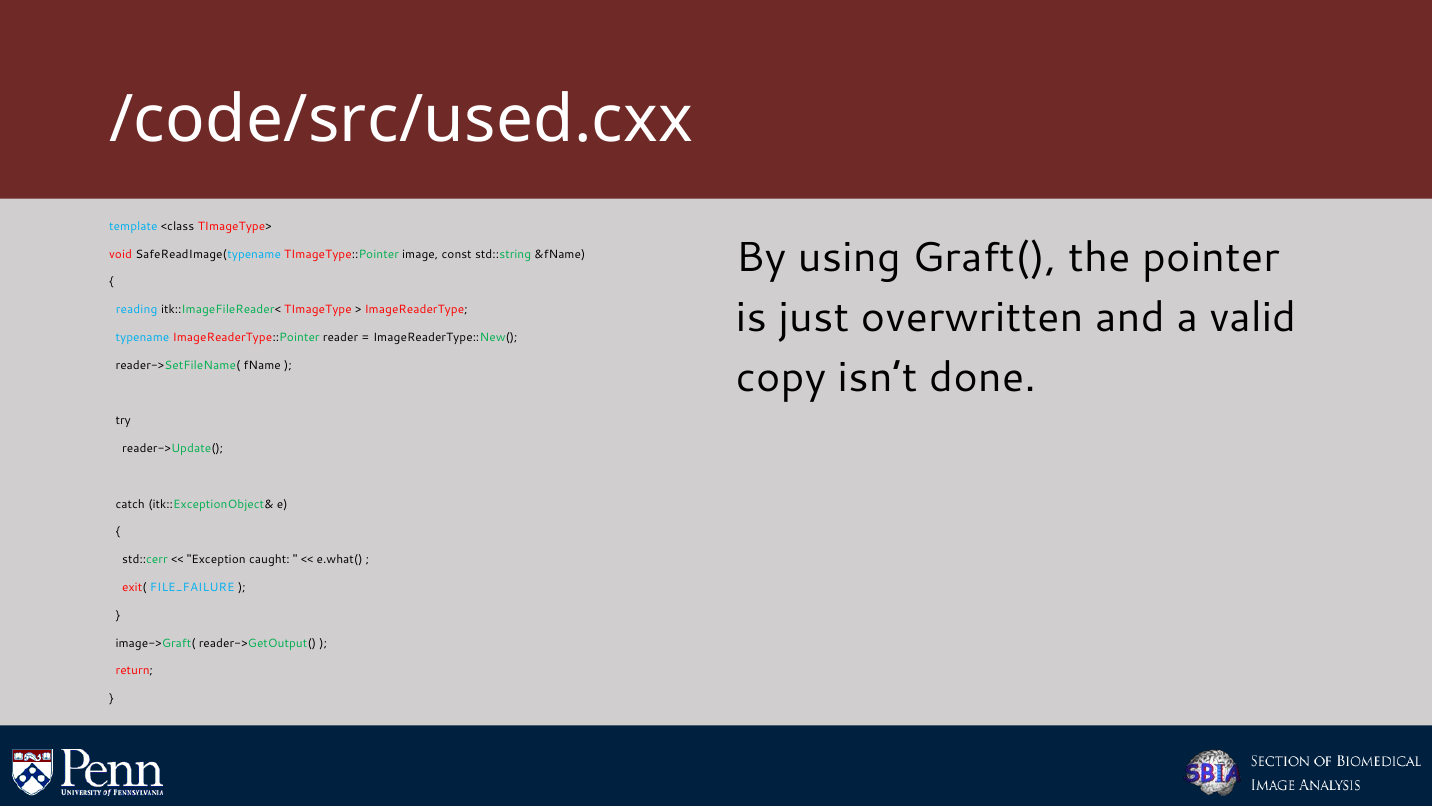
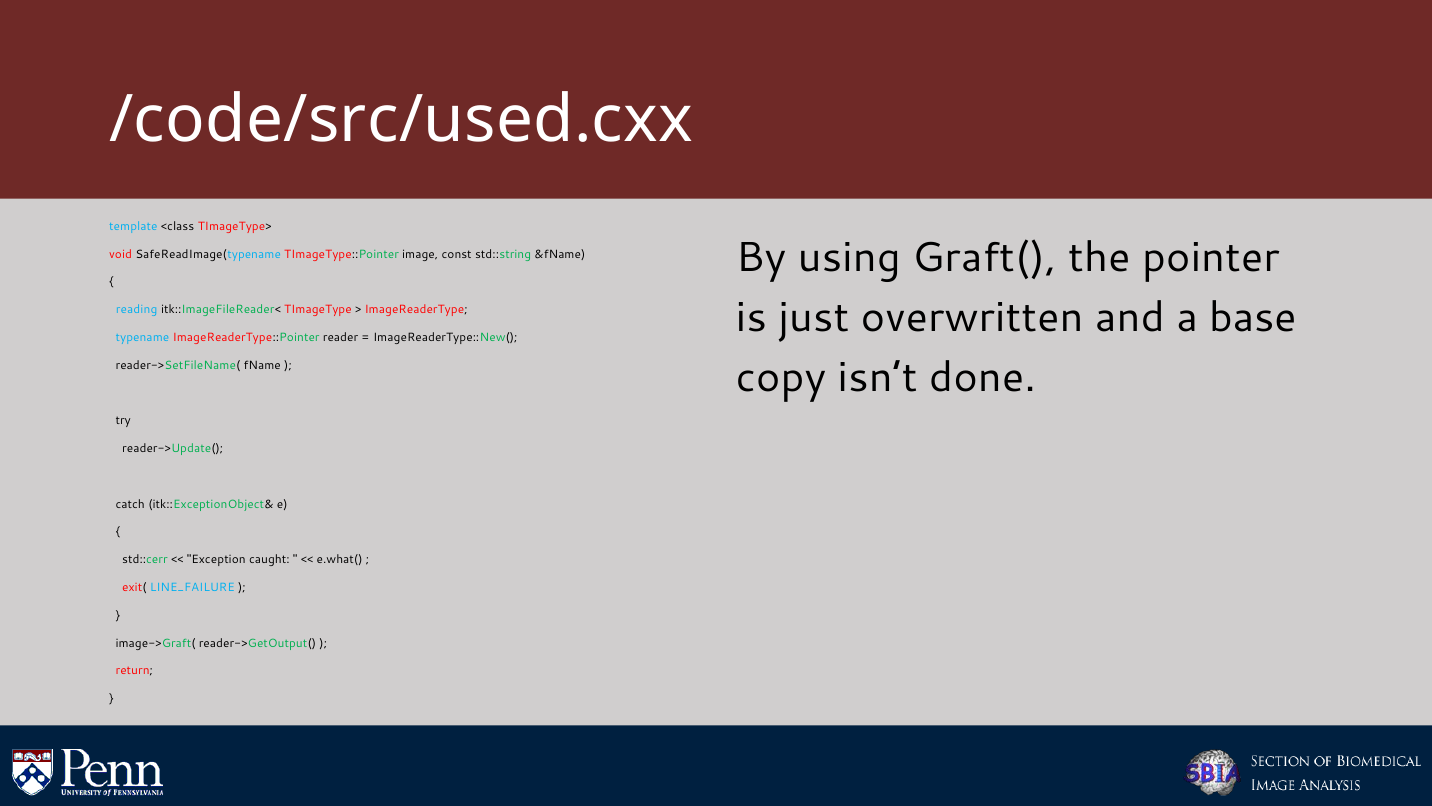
valid: valid -> base
FILE_FAILURE: FILE_FAILURE -> LINE_FAILURE
